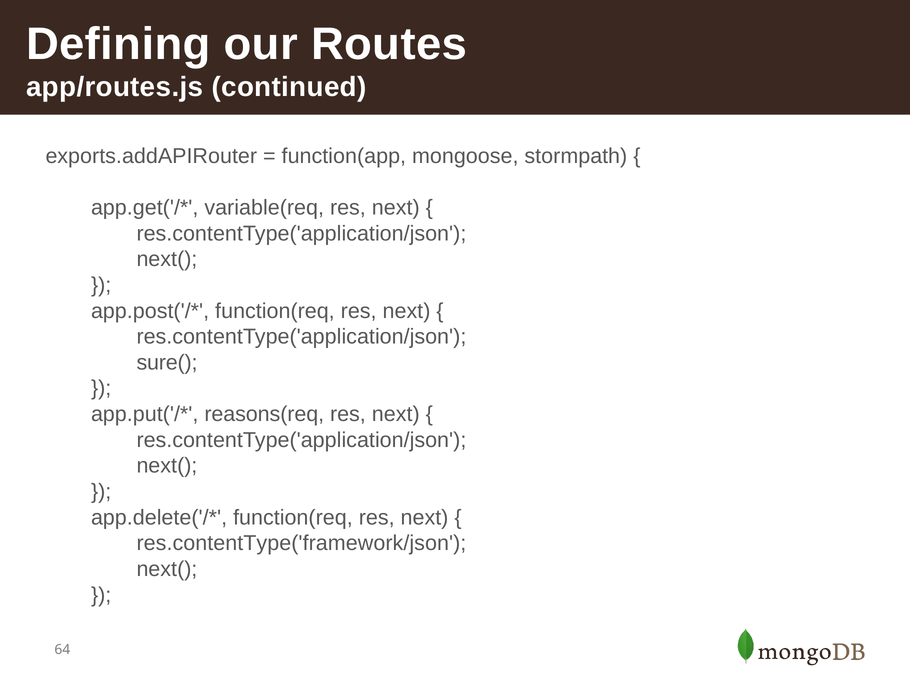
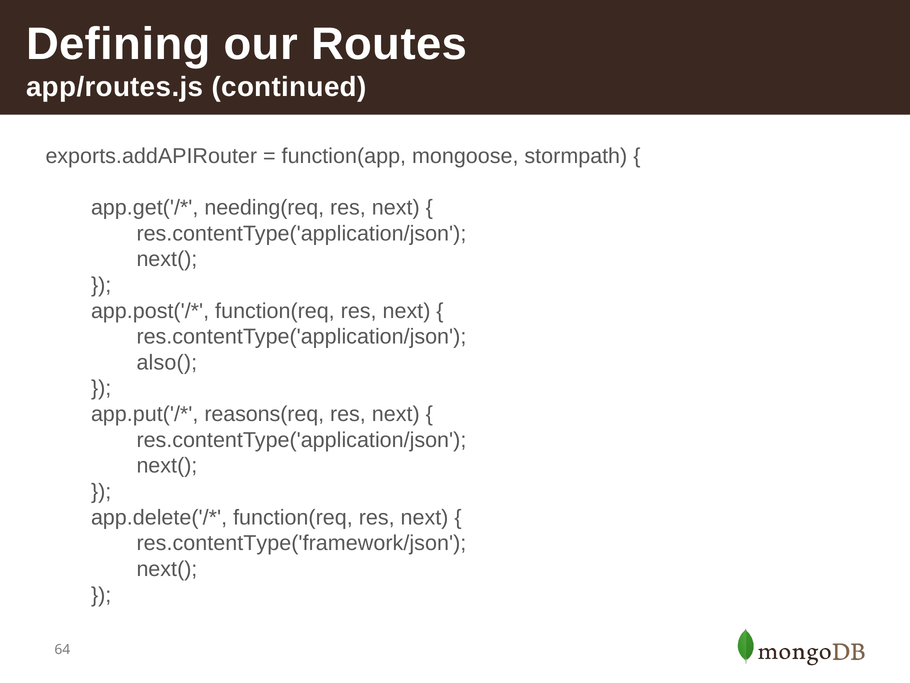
variable(req: variable(req -> needing(req
sure(: sure( -> also(
